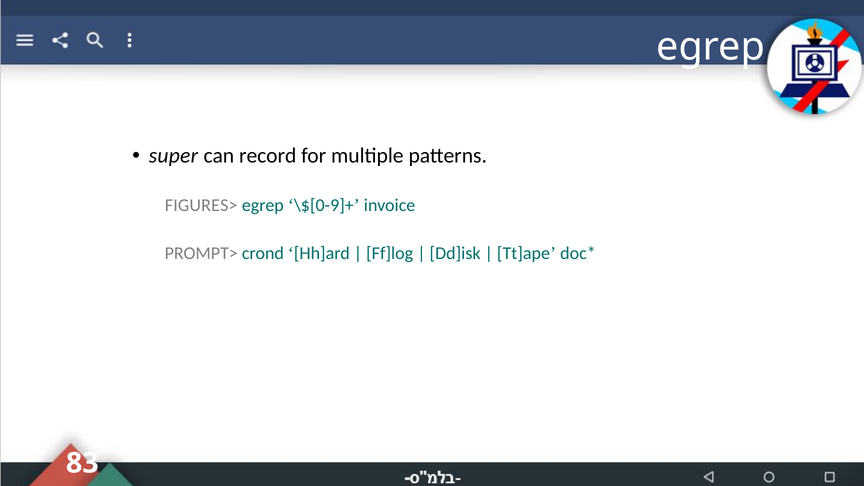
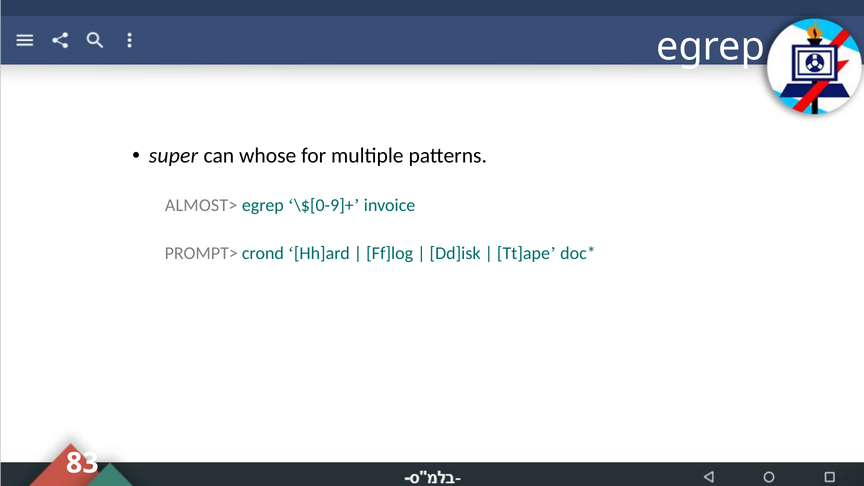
record: record -> whose
FIGURES>: FIGURES> -> ALMOST>
